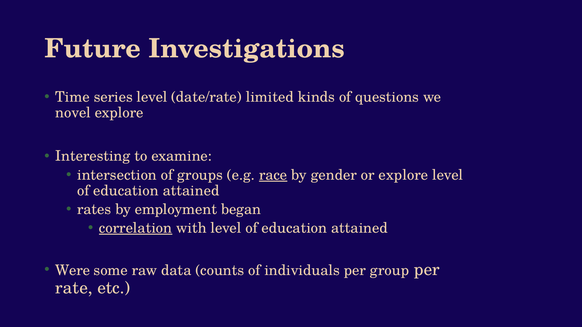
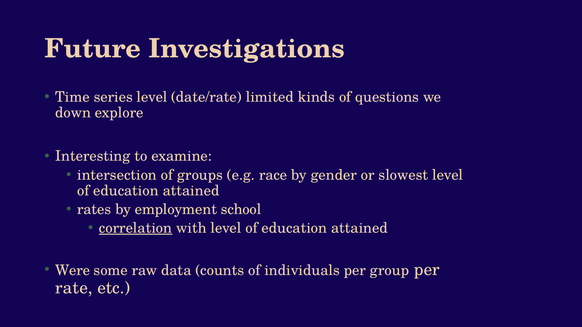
novel: novel -> down
race underline: present -> none
or explore: explore -> slowest
began: began -> school
